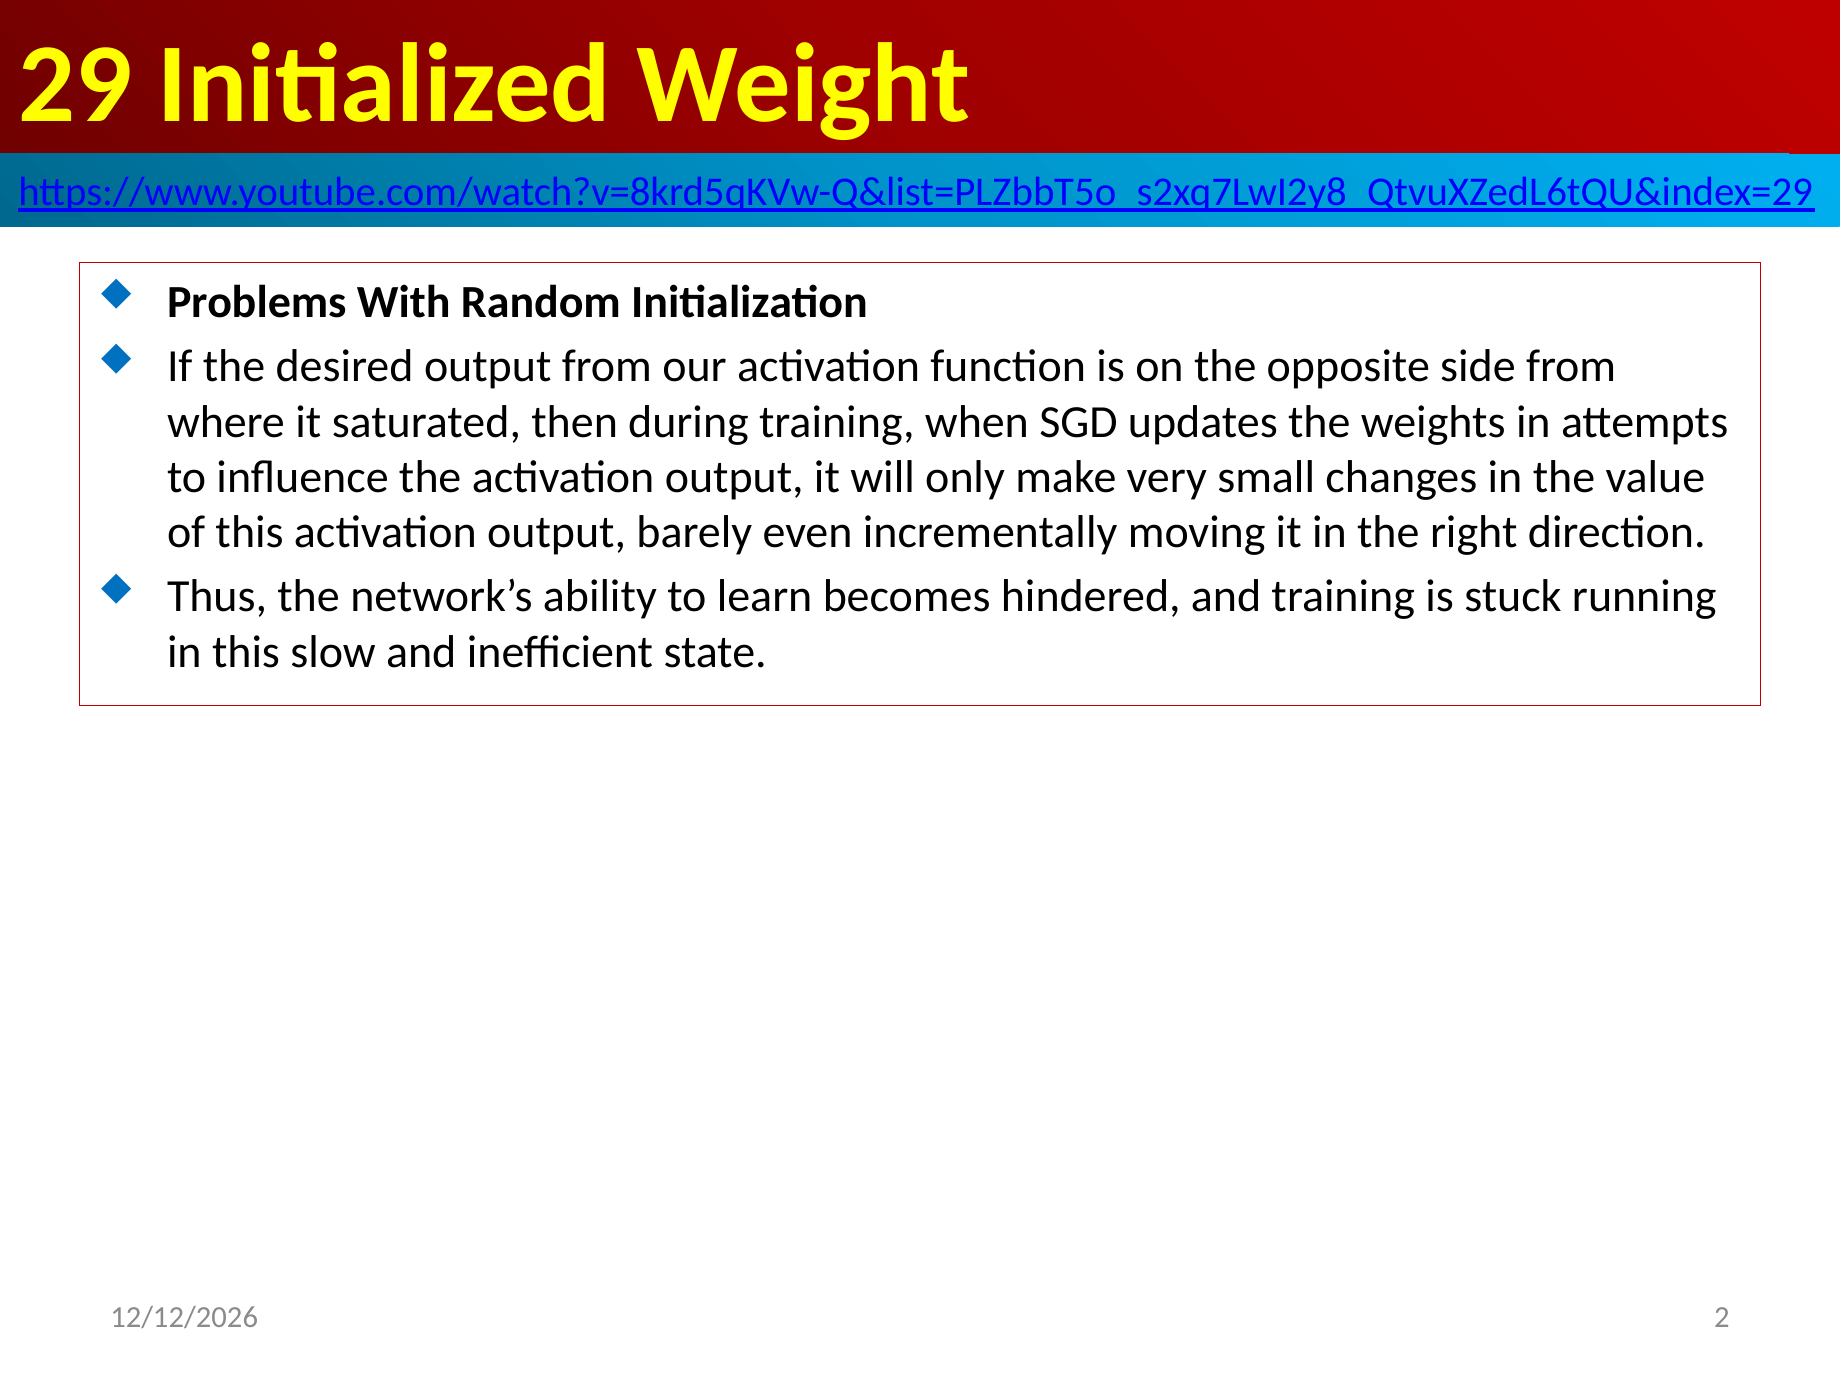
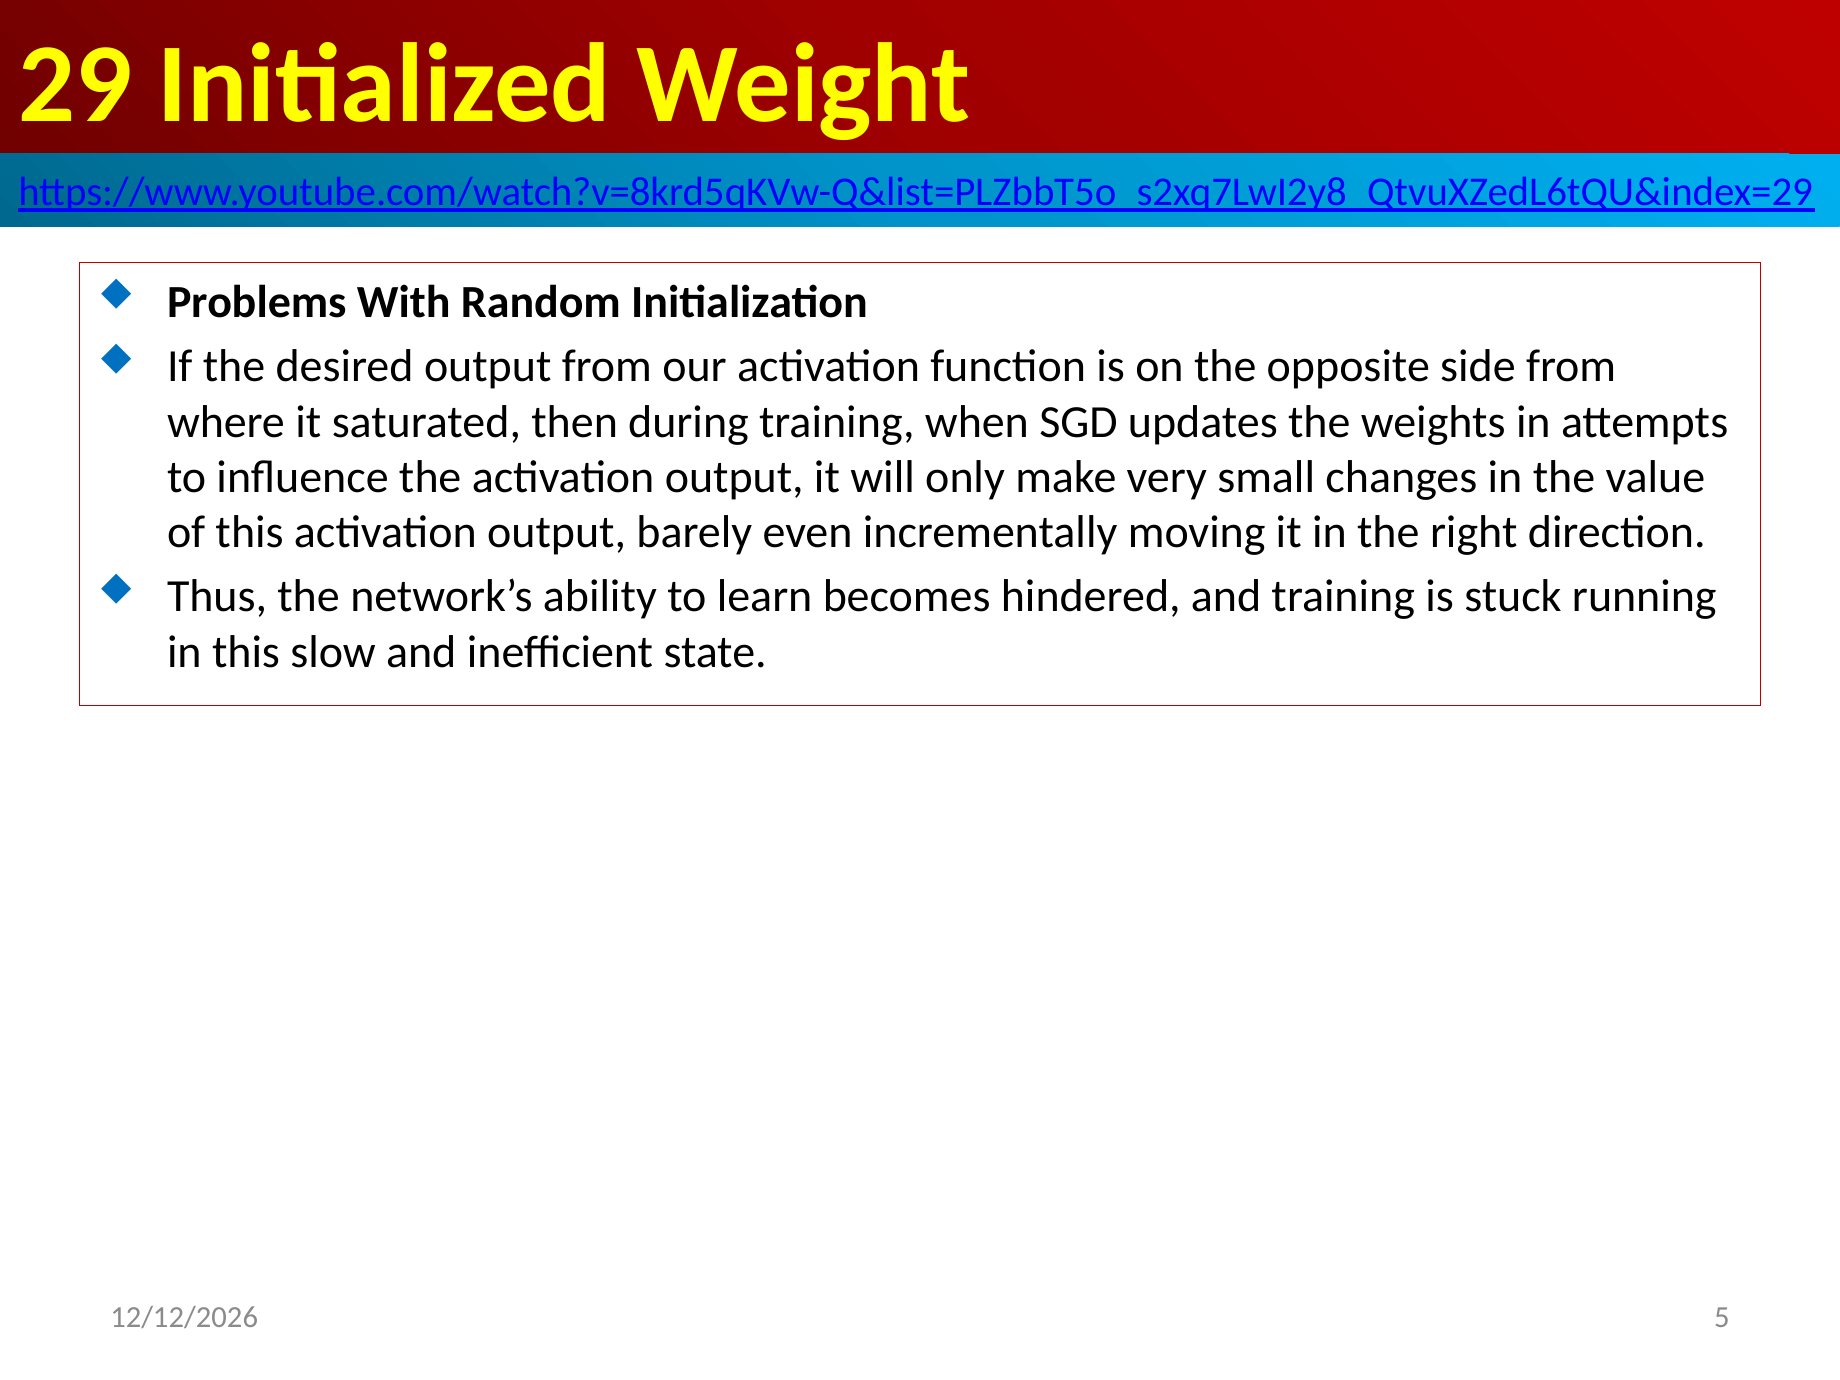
2: 2 -> 5
